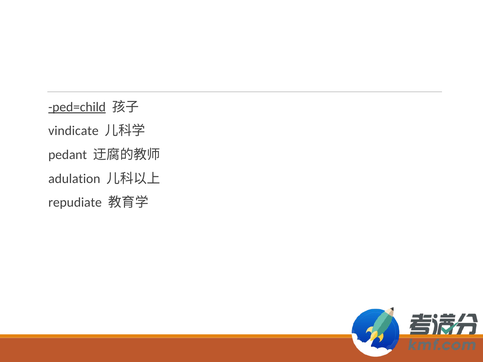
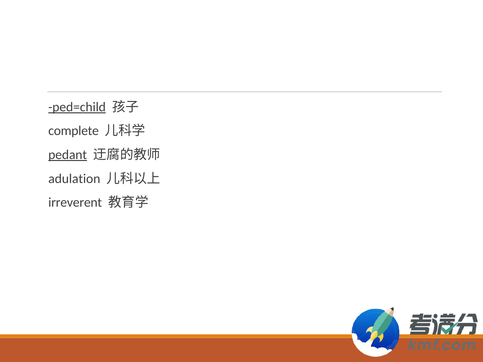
vindicate: vindicate -> complete
pedant underline: none -> present
repudiate: repudiate -> irreverent
